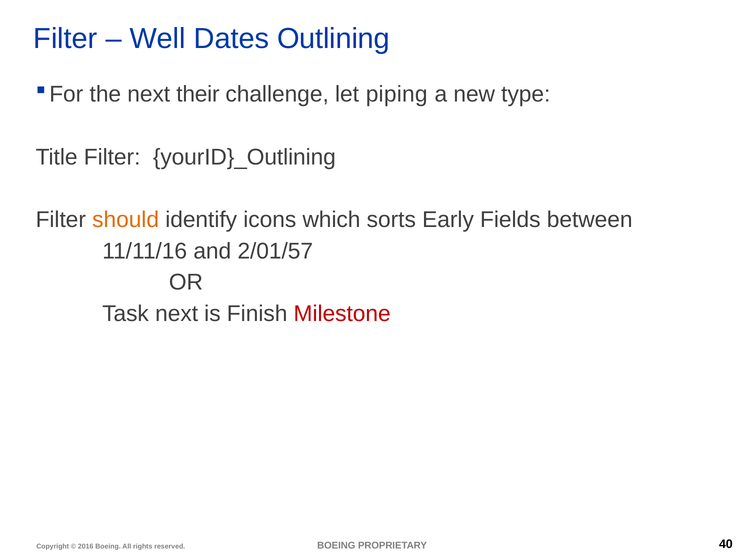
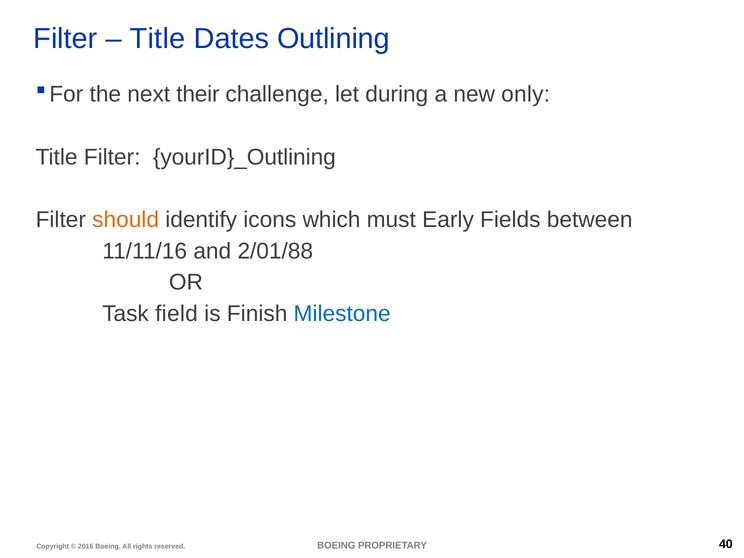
Well at (158, 39): Well -> Title
piping: piping -> during
type: type -> only
sorts: sorts -> must
2/01/57: 2/01/57 -> 2/01/88
Task next: next -> field
Milestone colour: red -> blue
